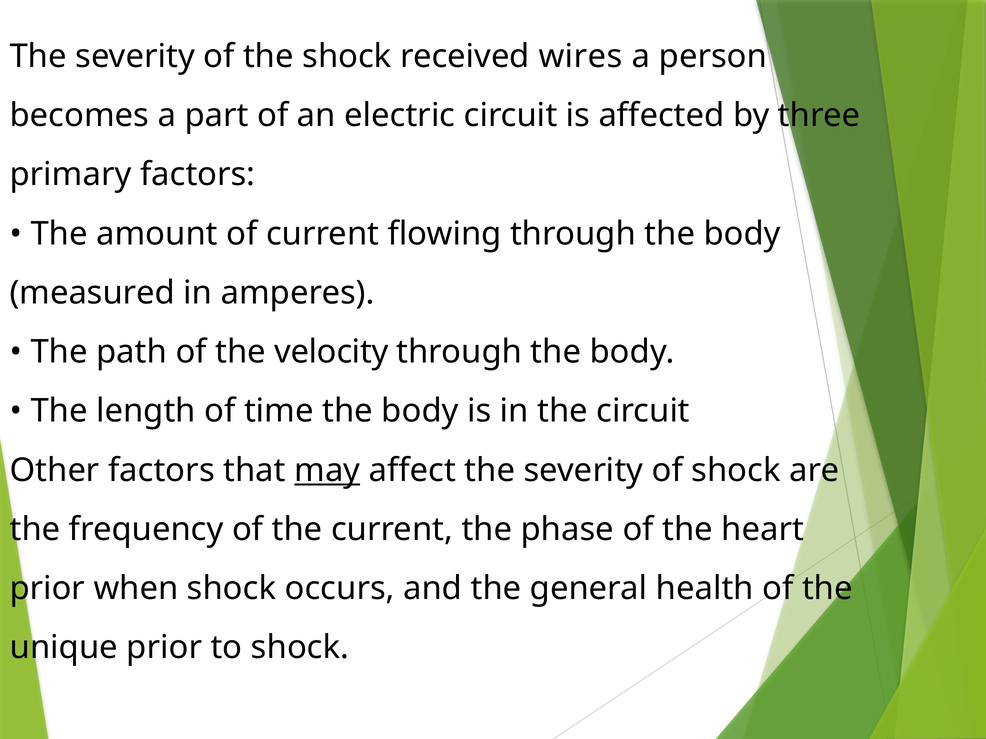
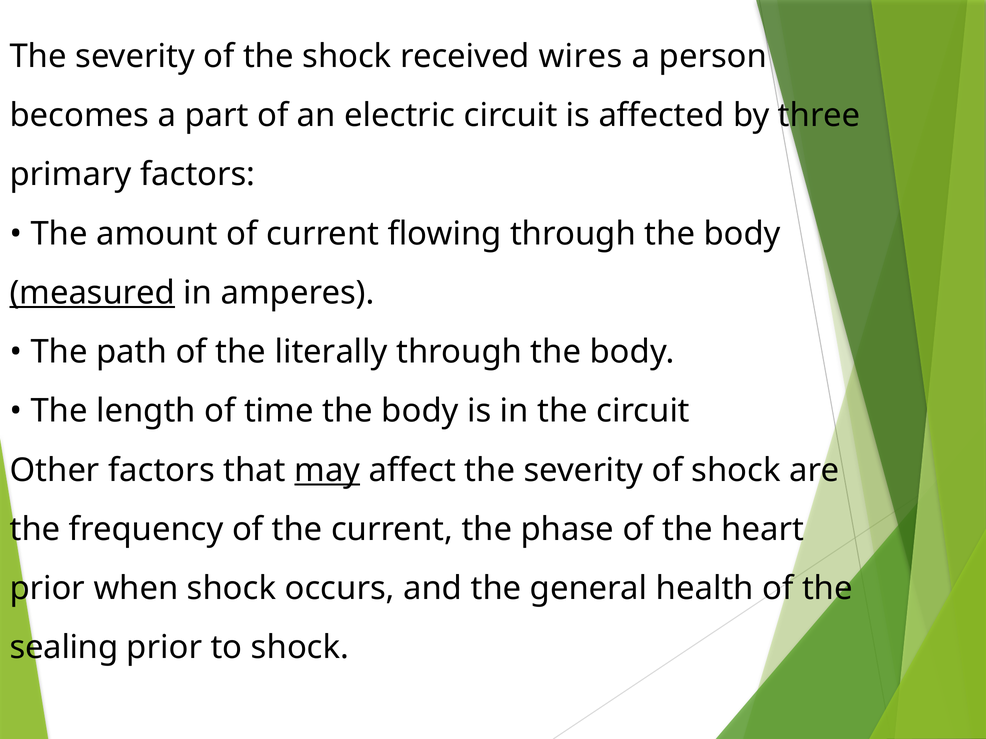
measured underline: none -> present
velocity: velocity -> literally
unique: unique -> sealing
